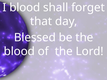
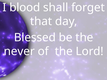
blood at (19, 52): blood -> never
